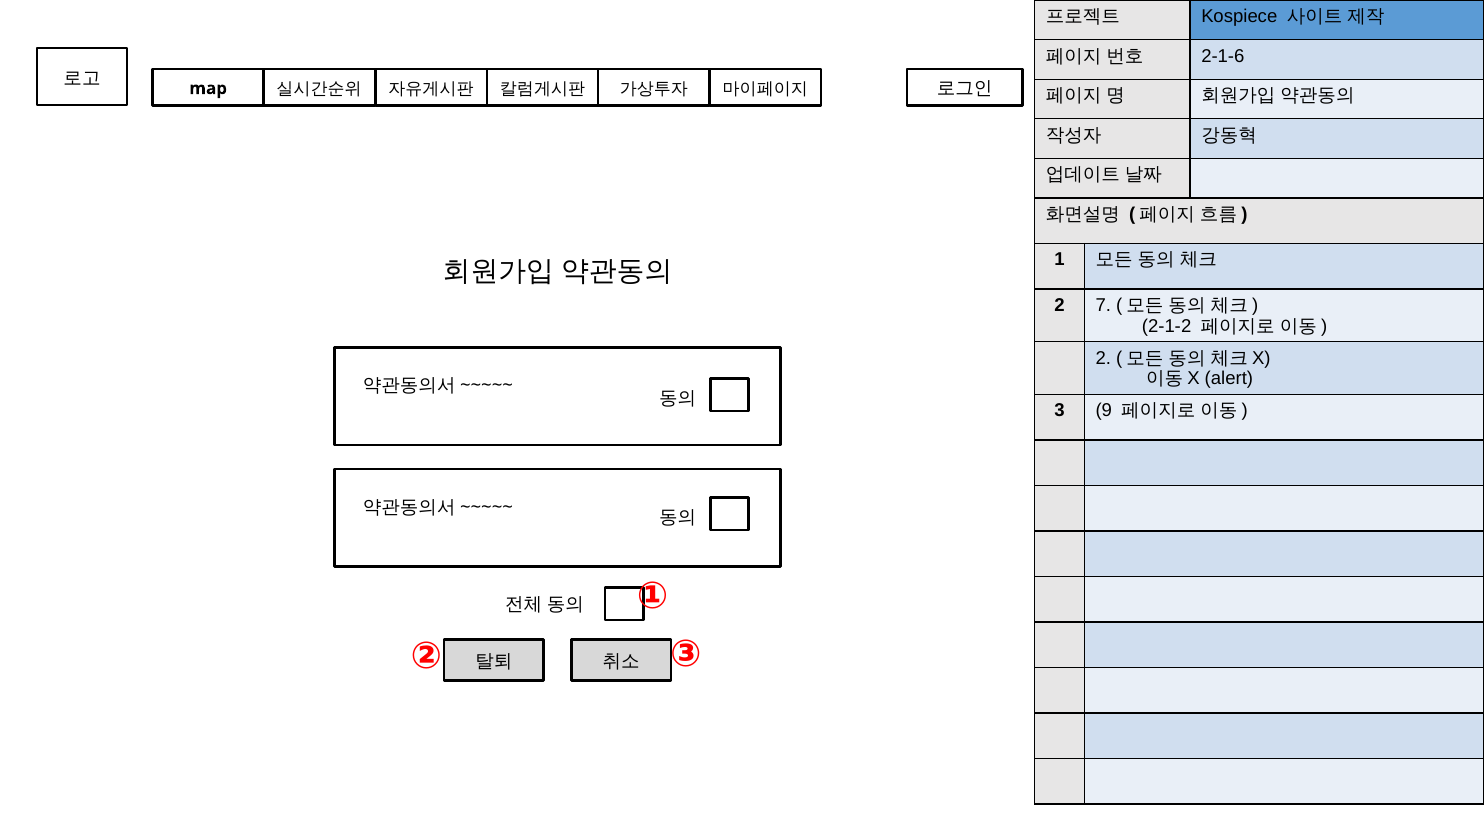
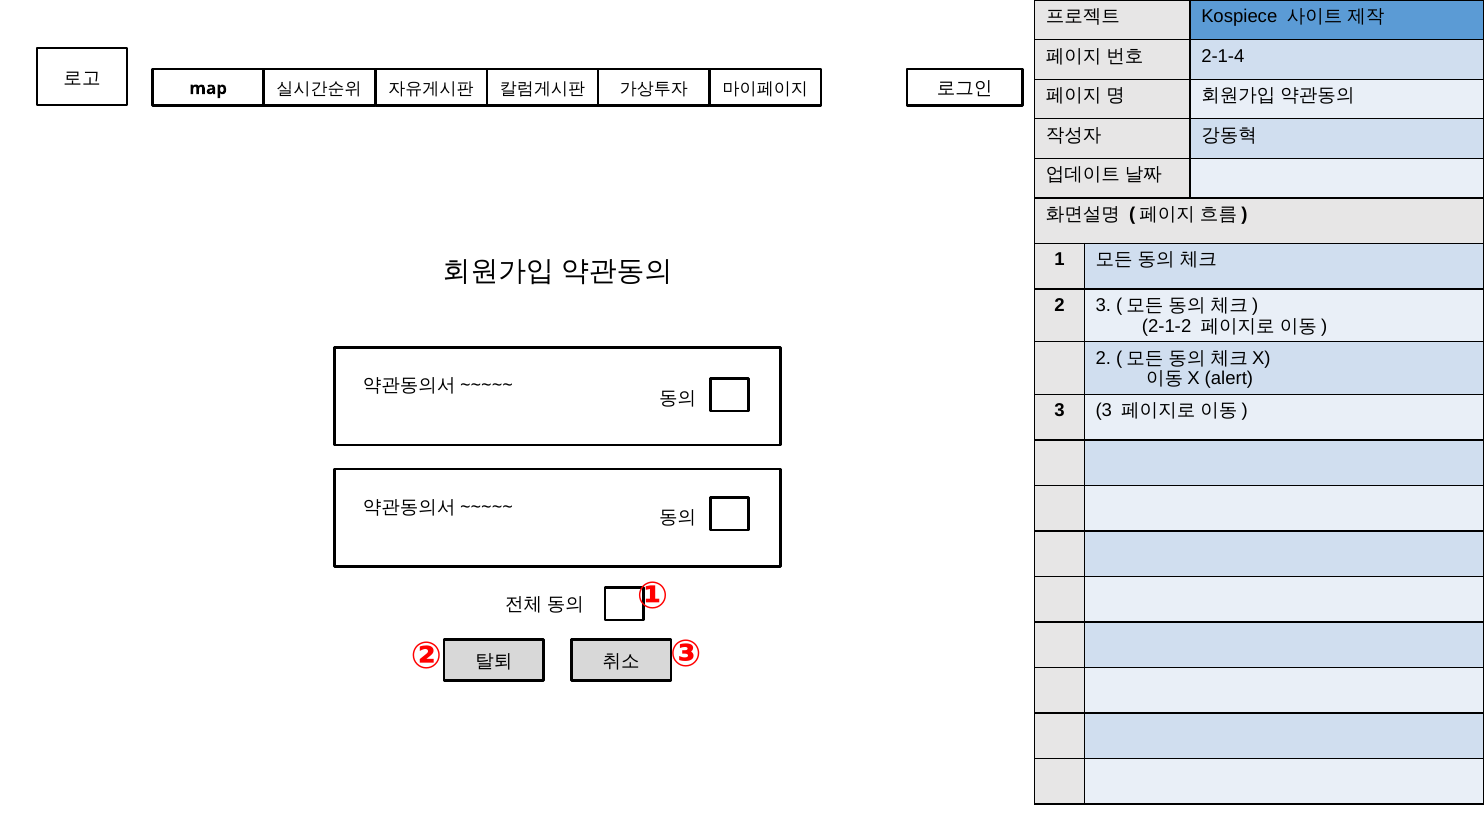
2-1-6: 2-1-6 -> 2-1-4
2 7: 7 -> 3
3 9: 9 -> 3
